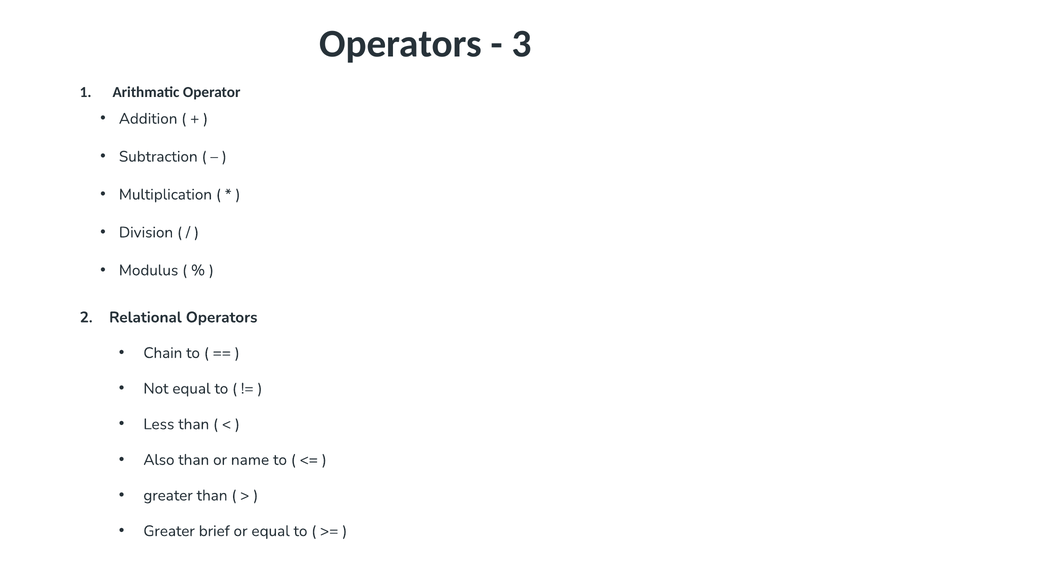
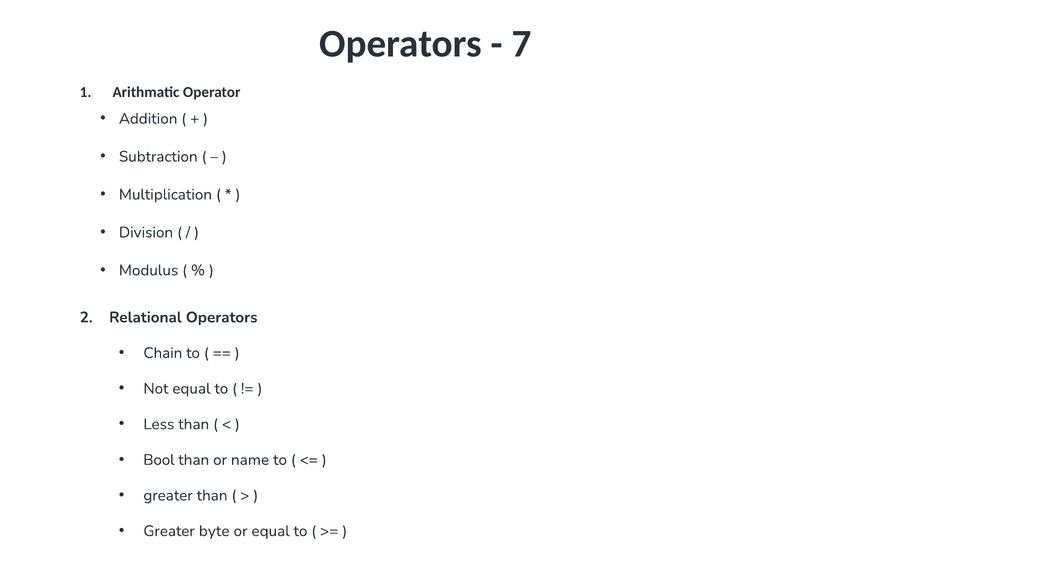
3: 3 -> 7
Also: Also -> Bool
brief: brief -> byte
